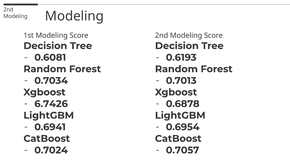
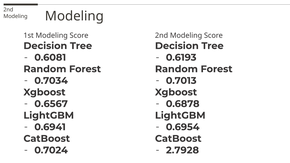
6.7426: 6.7426 -> 0.6567
0.7057: 0.7057 -> 2.7928
